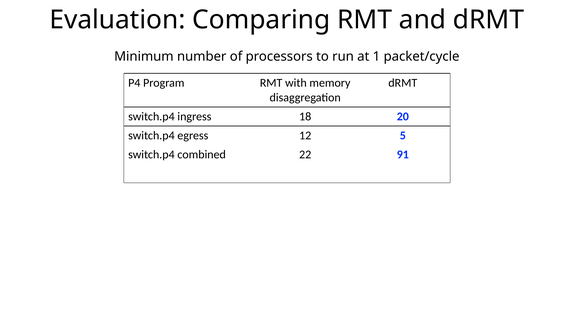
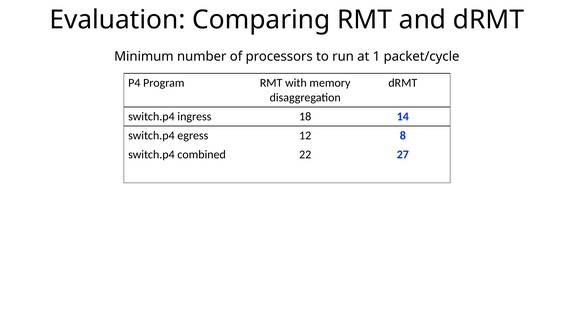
20: 20 -> 14
5: 5 -> 8
91: 91 -> 27
